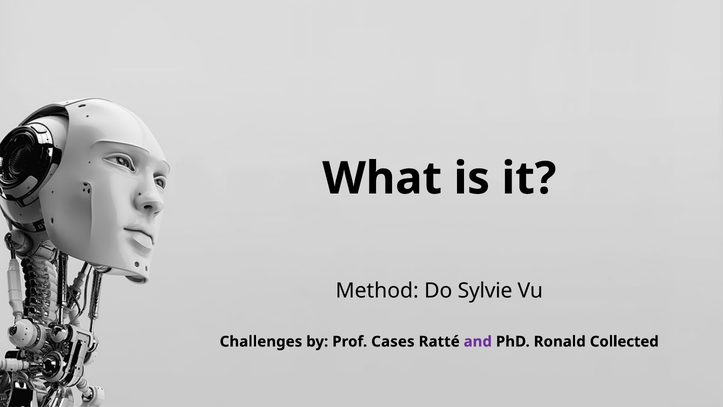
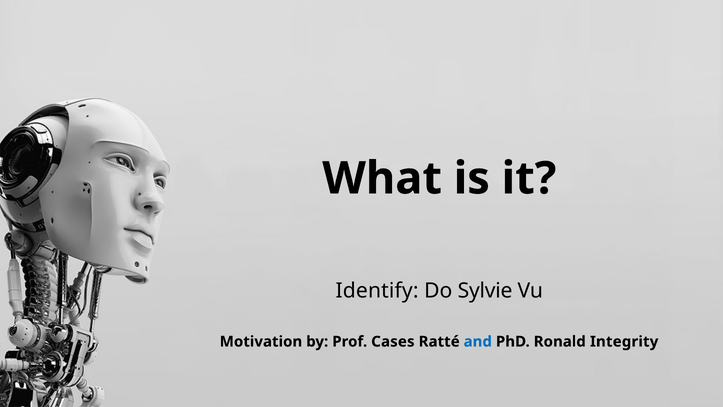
Method: Method -> Identify
Challenges: Challenges -> Motivation
and colour: purple -> blue
Collected: Collected -> Integrity
